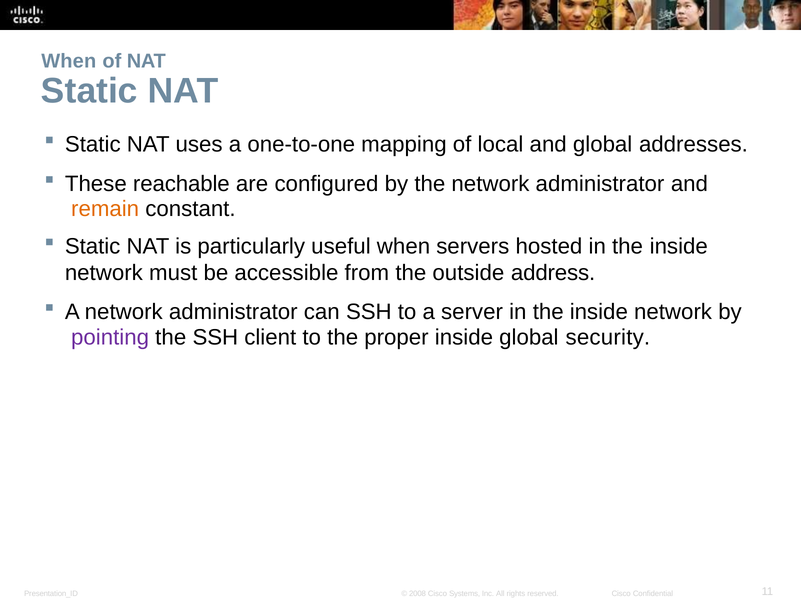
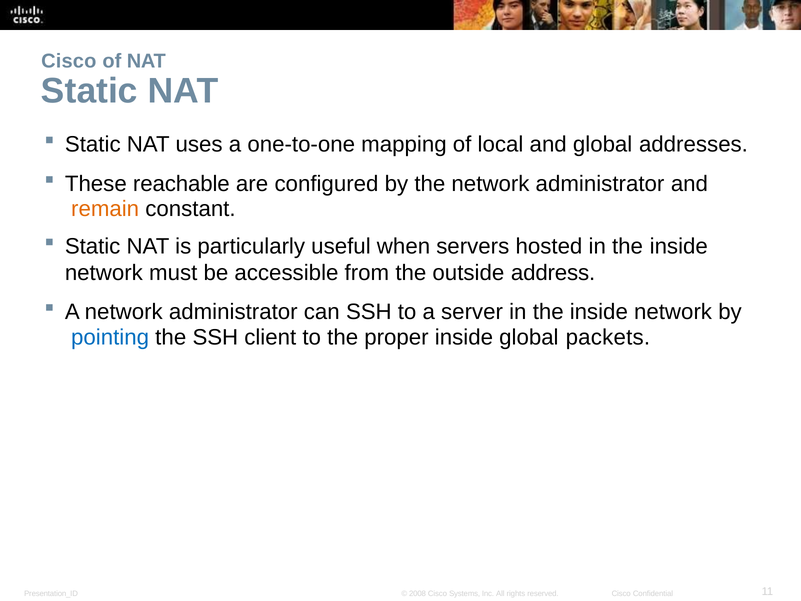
When at (69, 61): When -> Cisco
pointing colour: purple -> blue
security: security -> packets
